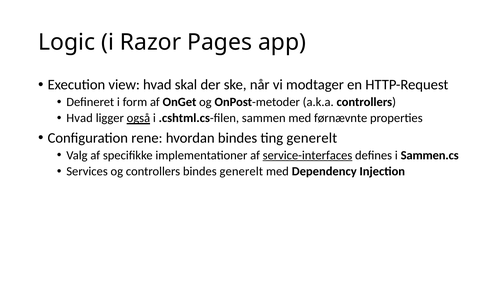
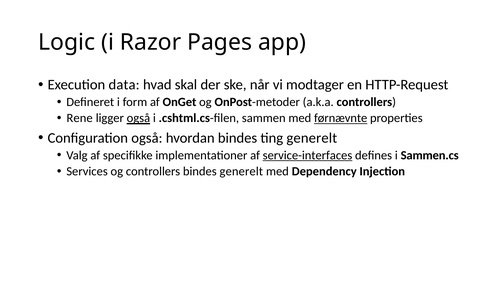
view: view -> data
Hvad at (80, 118): Hvad -> Rene
førnævnte underline: none -> present
Configuration rene: rene -> også
